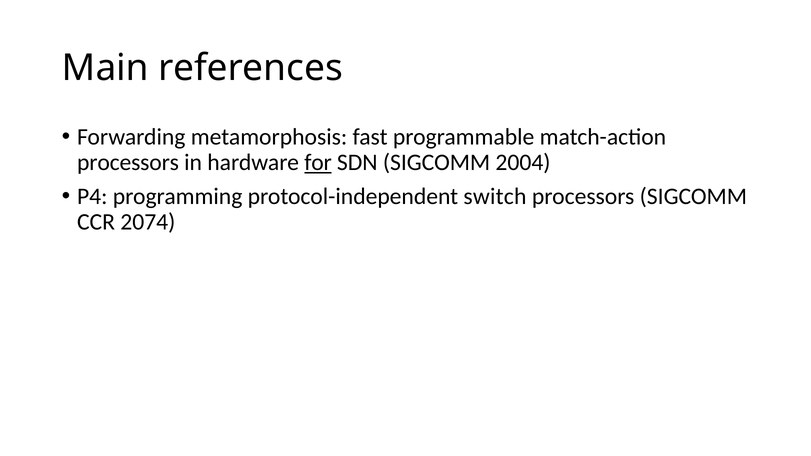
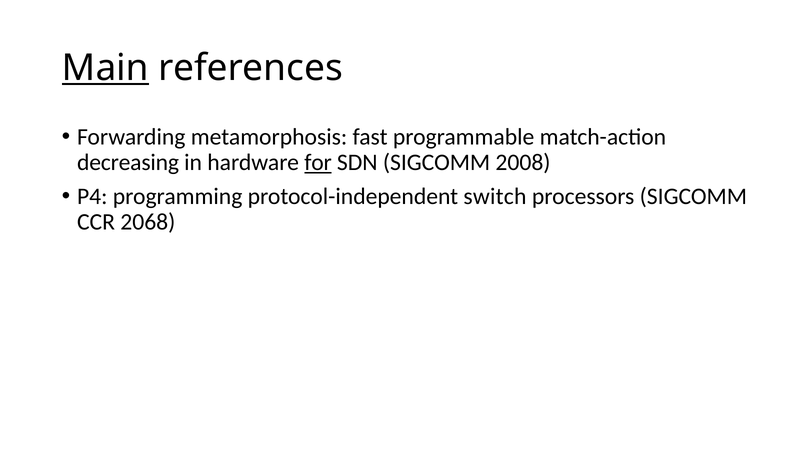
Main underline: none -> present
processors at (128, 163): processors -> decreasing
2004: 2004 -> 2008
2074: 2074 -> 2068
